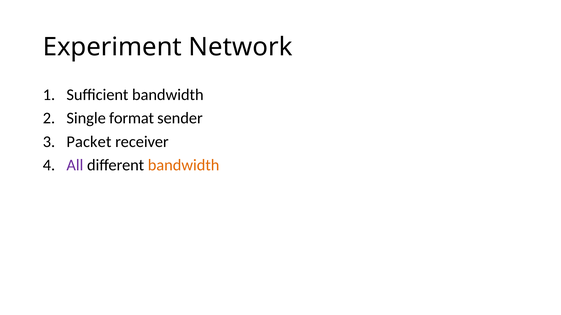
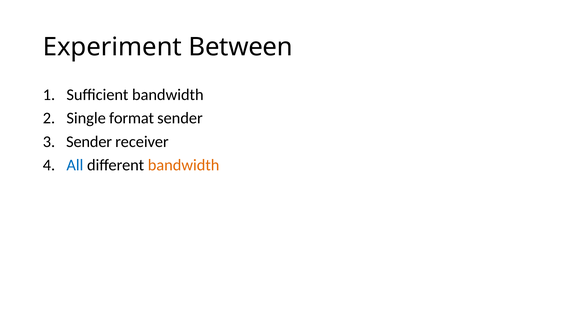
Network: Network -> Between
Packet at (89, 142): Packet -> Sender
All colour: purple -> blue
